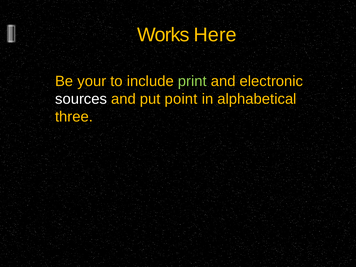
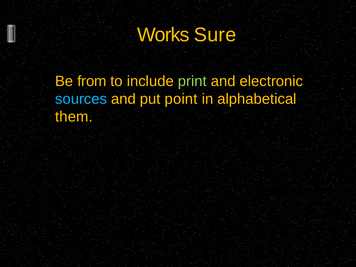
Here: Here -> Sure
your: your -> from
sources colour: white -> light blue
three: three -> them
